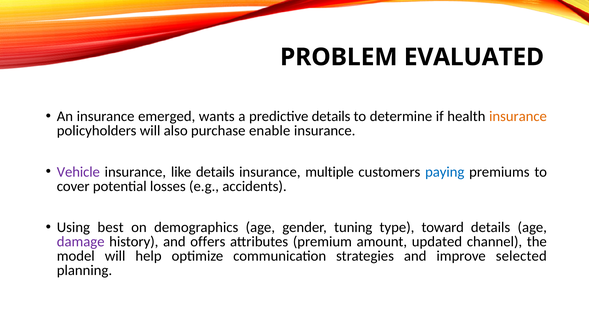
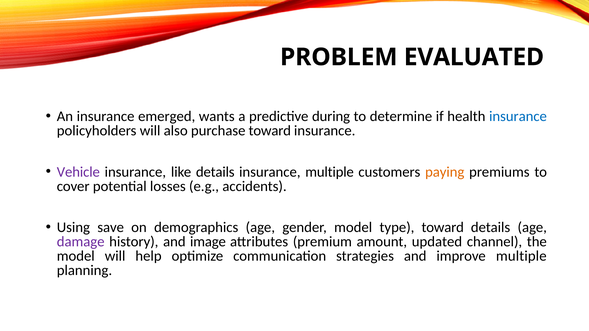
predictive details: details -> during
insurance at (518, 117) colour: orange -> blue
purchase enable: enable -> toward
paying colour: blue -> orange
best: best -> save
gender tuning: tuning -> model
offers: offers -> image
improve selected: selected -> multiple
